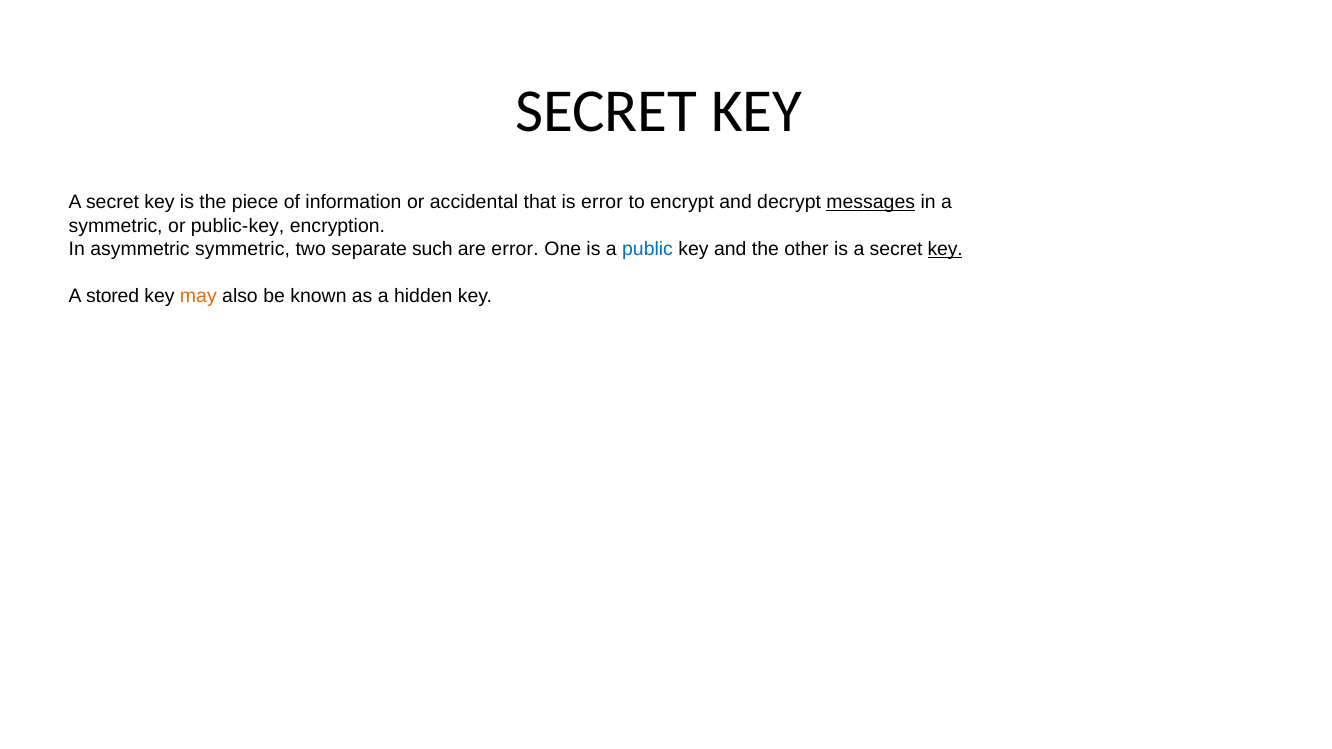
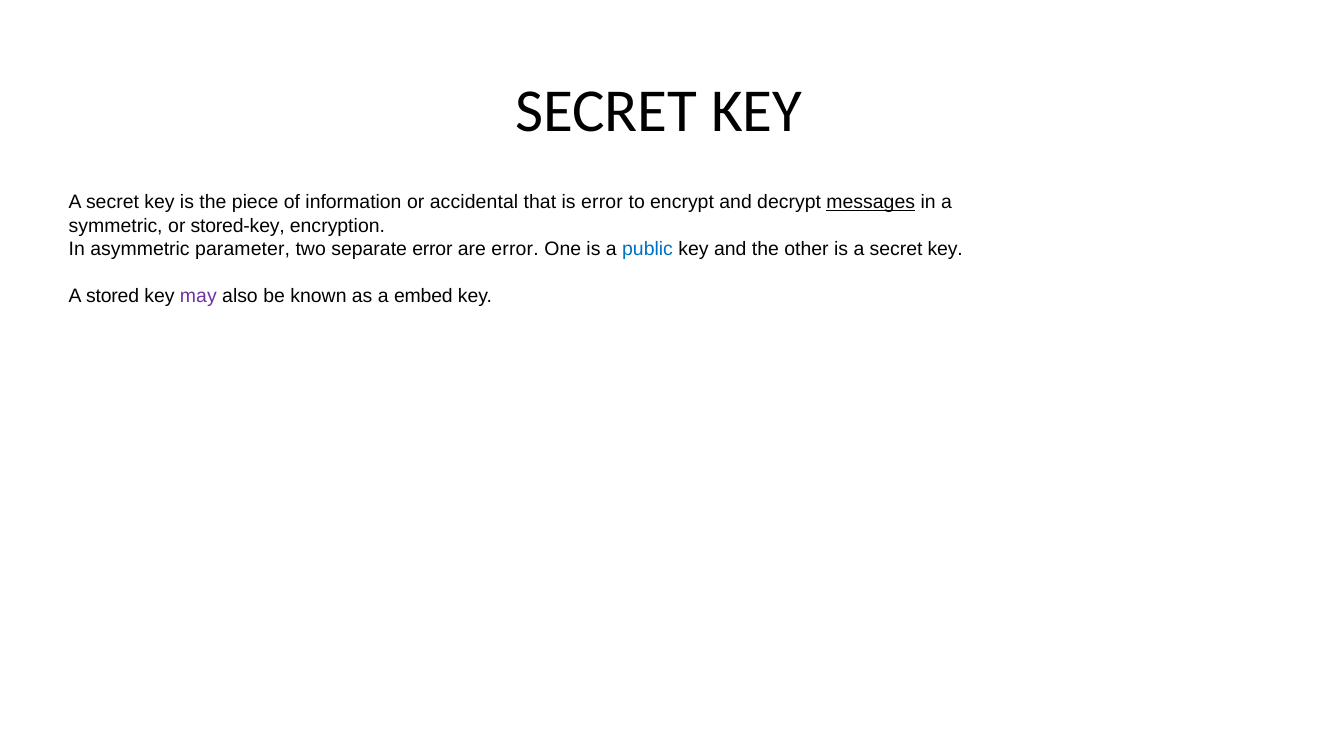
public-key: public-key -> stored-key
asymmetric symmetric: symmetric -> parameter
separate such: such -> error
key at (945, 249) underline: present -> none
may colour: orange -> purple
hidden: hidden -> embed
